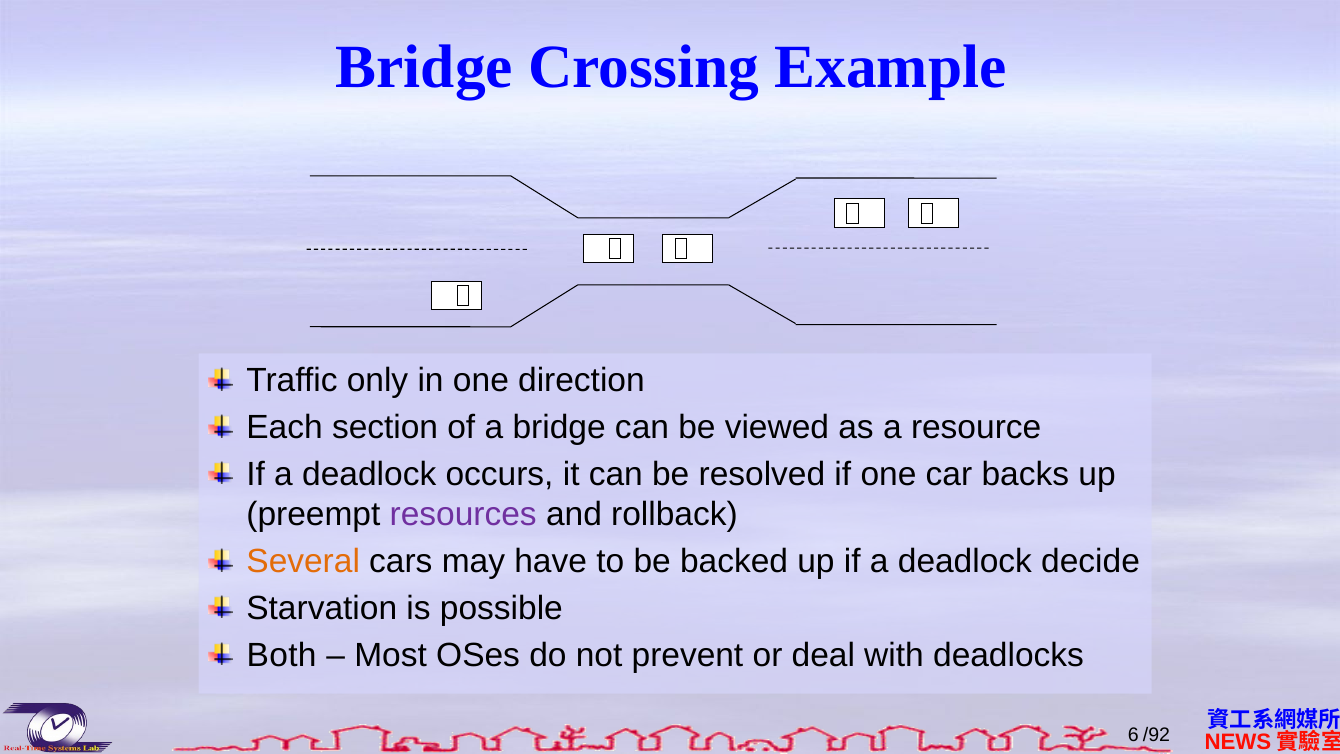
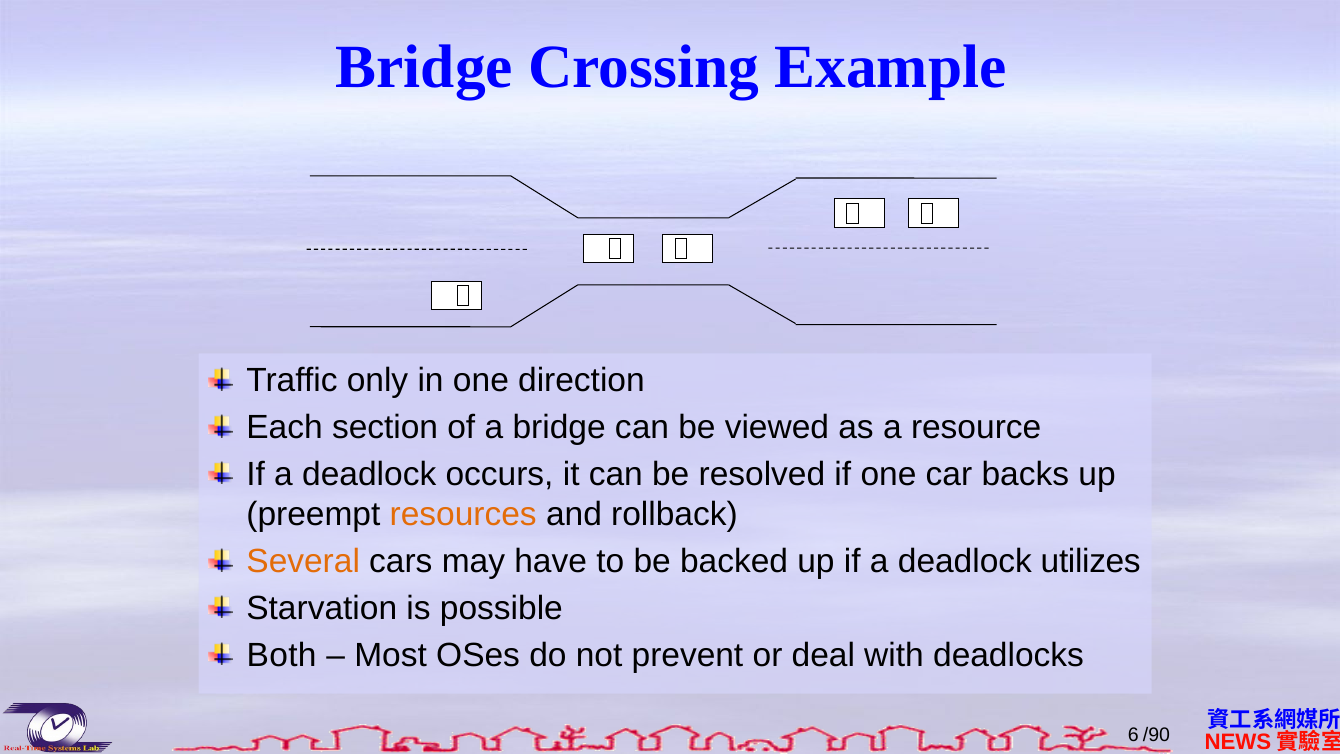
resources colour: purple -> orange
decide: decide -> utilizes
/92: /92 -> /90
